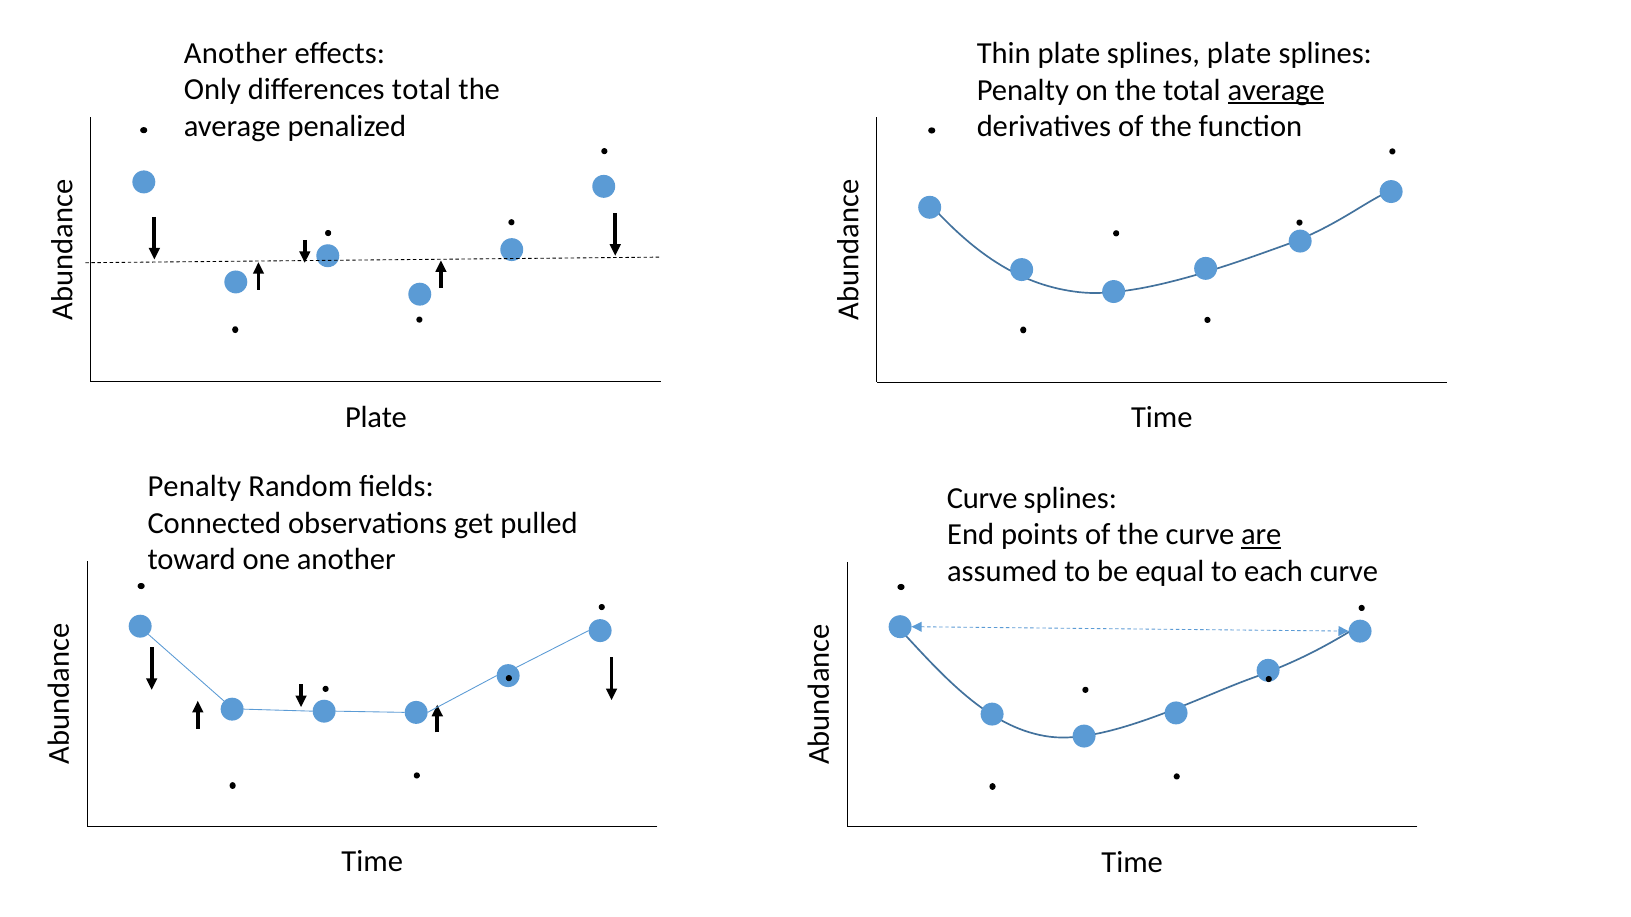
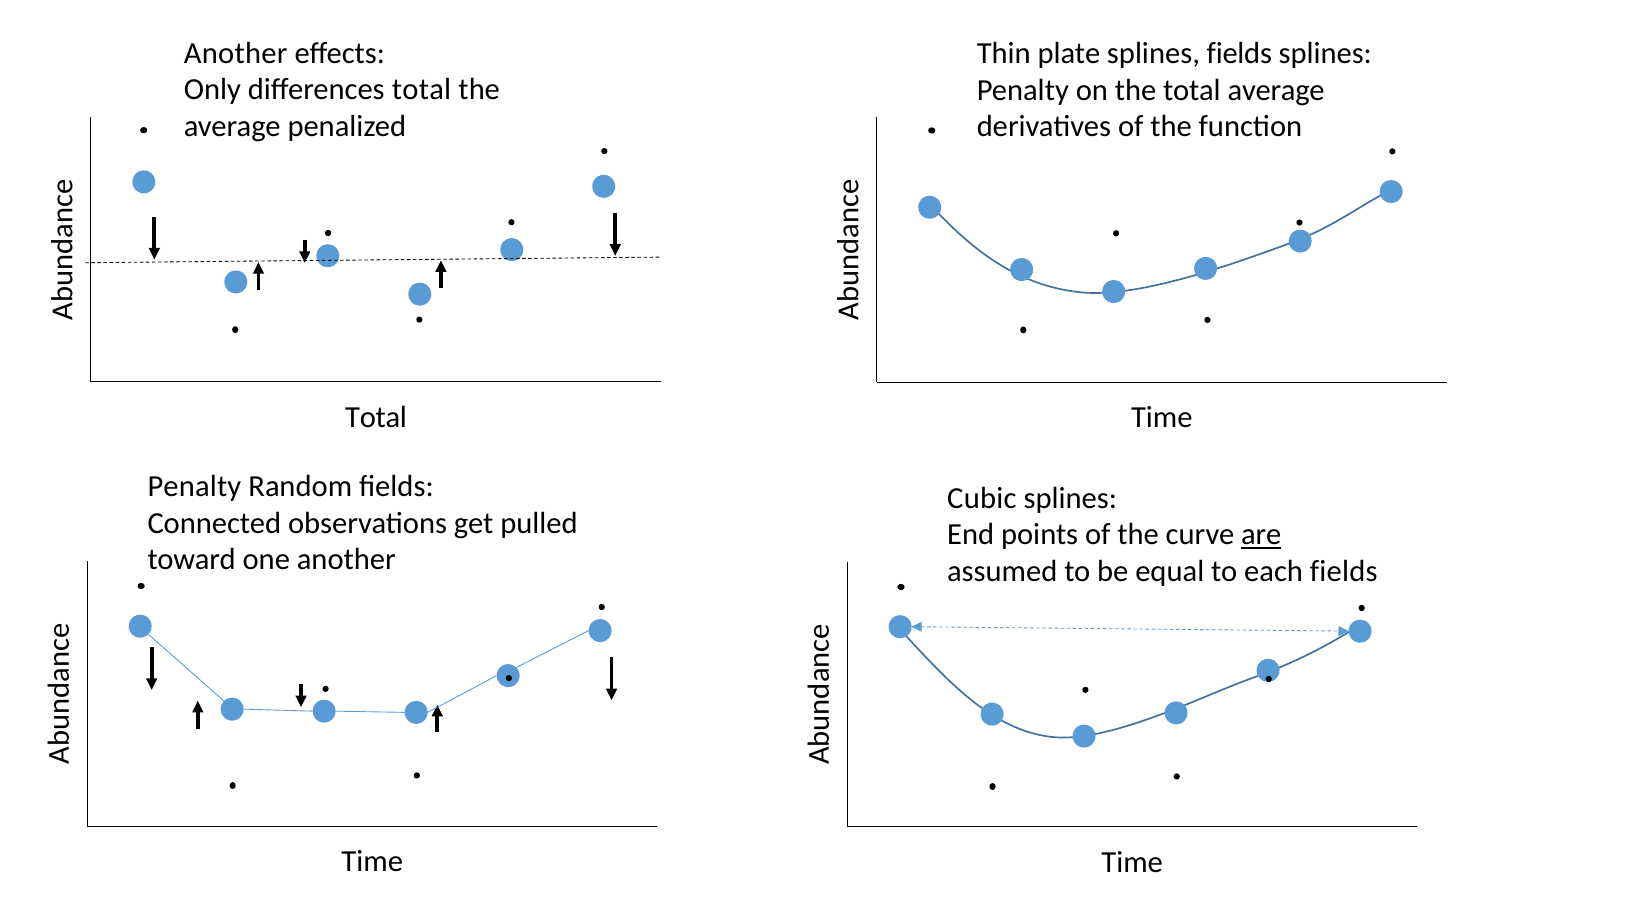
splines plate: plate -> fields
average at (1276, 90) underline: present -> none
Plate at (376, 418): Plate -> Total
Curve at (982, 498): Curve -> Cubic
each curve: curve -> fields
